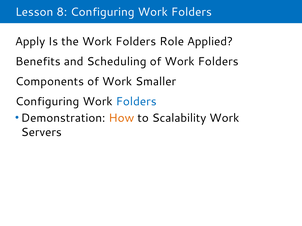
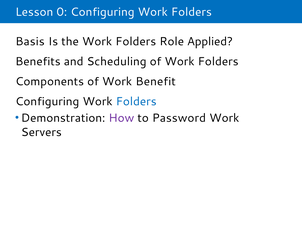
8: 8 -> 0
Apply: Apply -> Basis
Smaller: Smaller -> Benefit
How colour: orange -> purple
Scalability: Scalability -> Password
